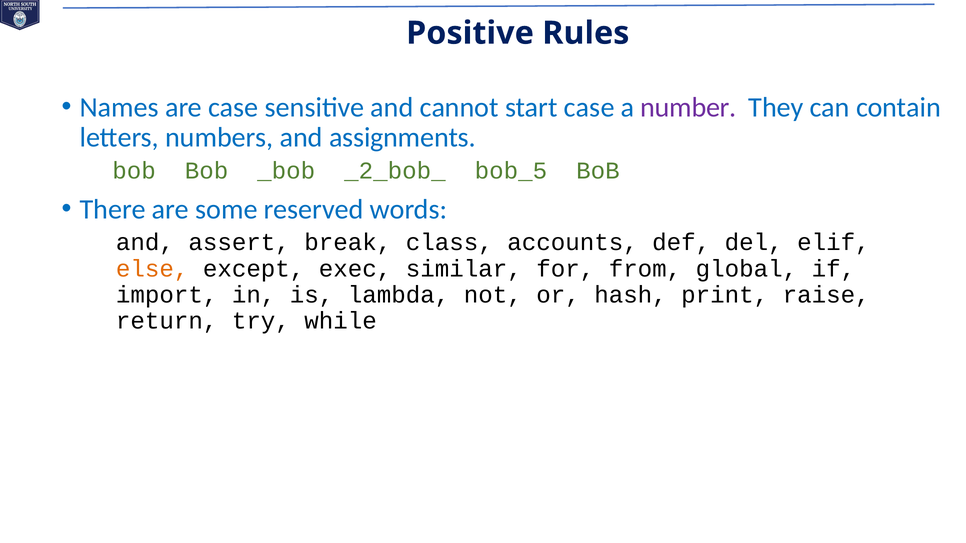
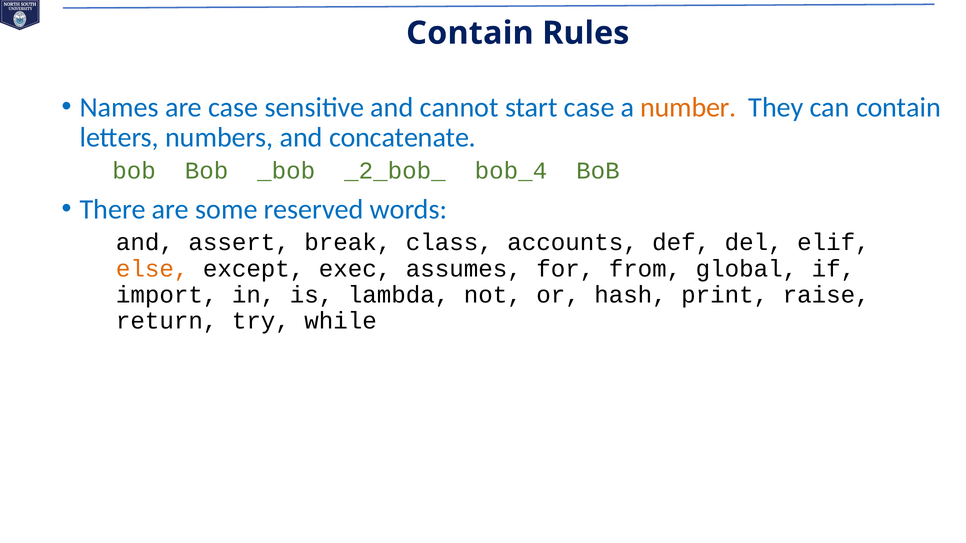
Positive at (470, 33): Positive -> Contain
number colour: purple -> orange
assignments: assignments -> concatenate
bob_5: bob_5 -> bob_4
similar: similar -> assumes
